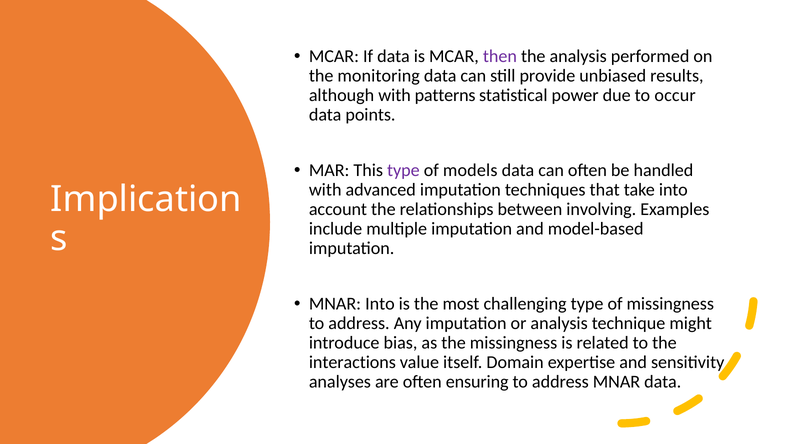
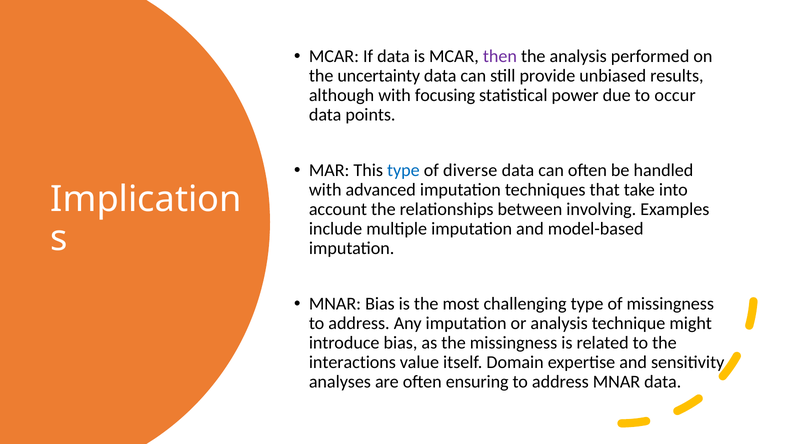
monitoring: monitoring -> uncertainty
patterns: patterns -> focusing
type at (403, 170) colour: purple -> blue
models: models -> diverse
MNAR Into: Into -> Bias
